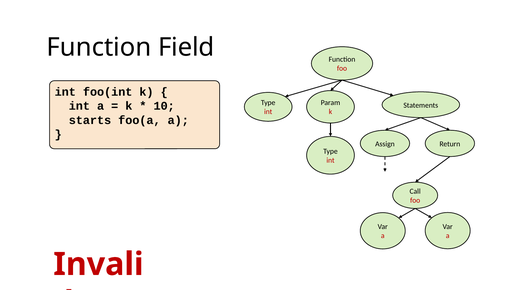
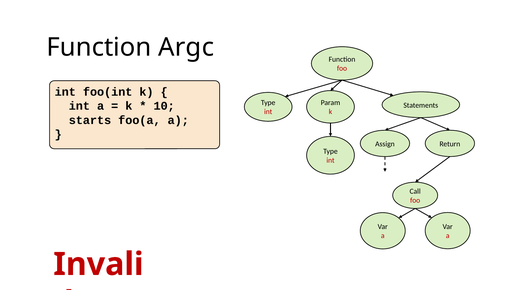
Field: Field -> Argc
